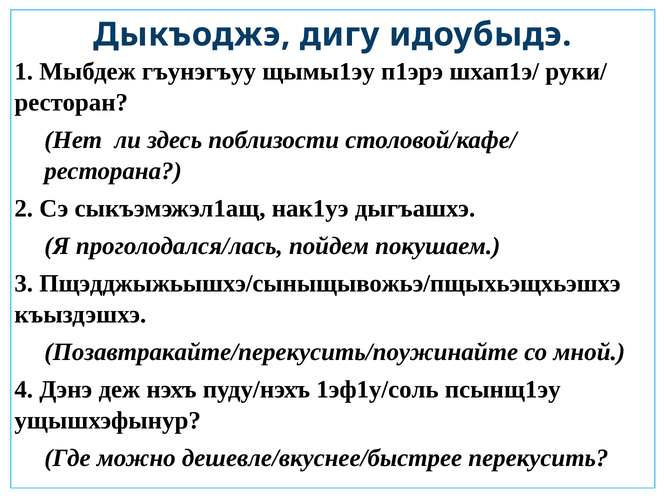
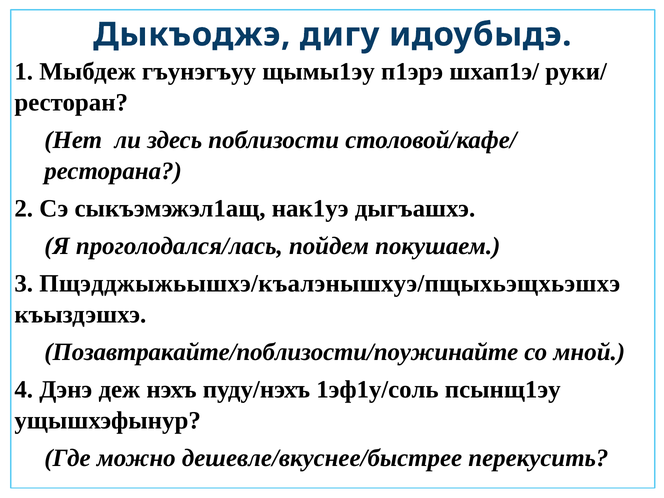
Пщэдджыжьышхэ/сыныщывожьэ/пщыхьэщхьэшхэ: Пщэдджыжьышхэ/сыныщывожьэ/пщыхьэщхьэшхэ -> Пщэдджыжьышхэ/къалэнышхуэ/пщыхьэщхьэшхэ
Позавтракайте/перекусить/поужинайте: Позавтракайте/перекусить/поужинайте -> Позавтракайте/поблизости/поужинайте
